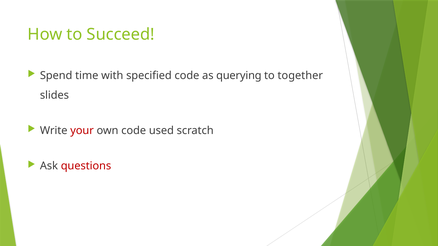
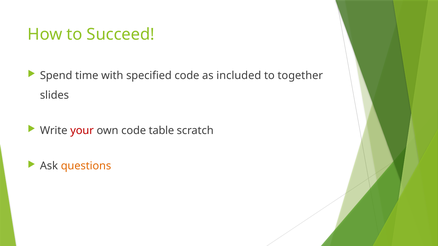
querying: querying -> included
used: used -> table
questions colour: red -> orange
